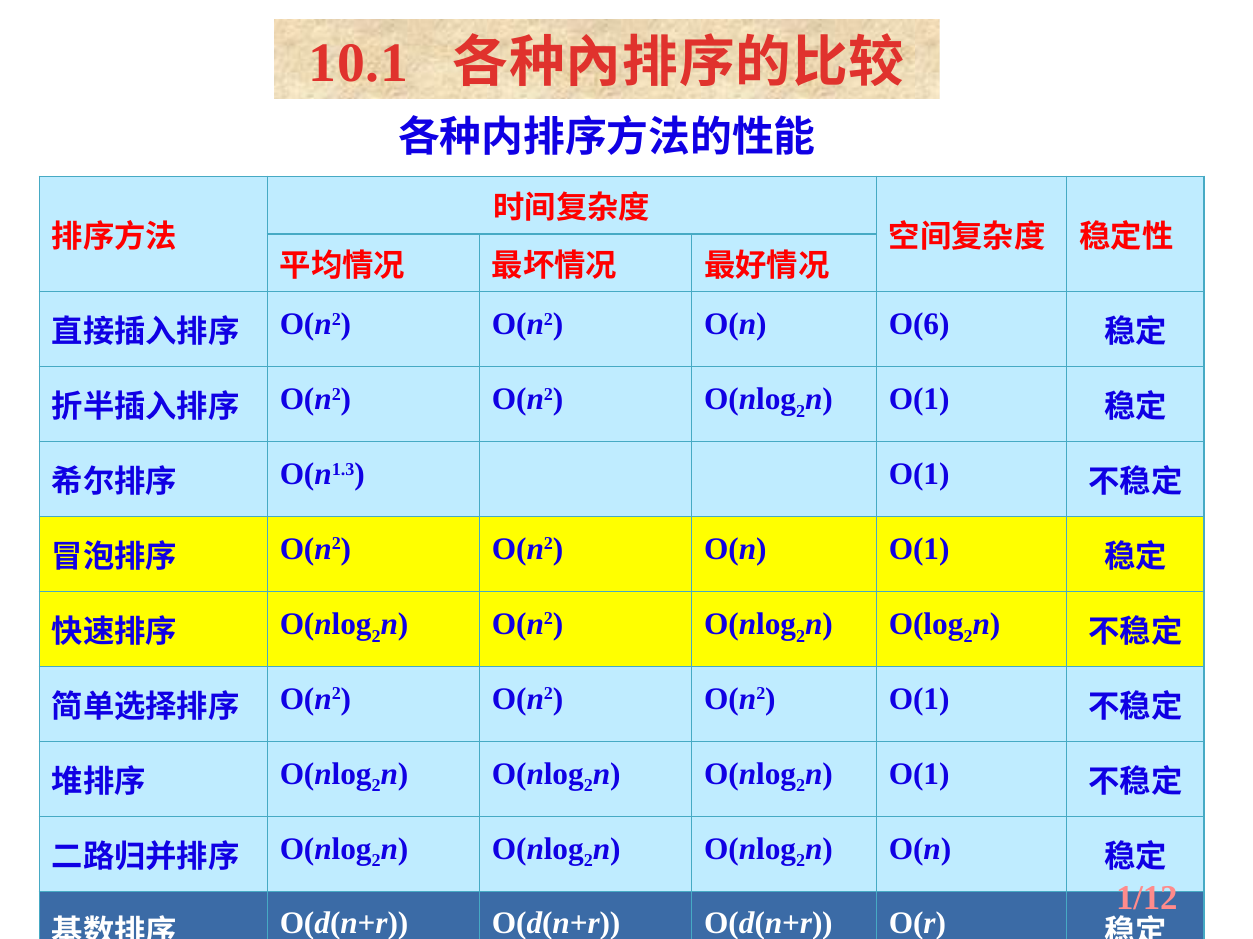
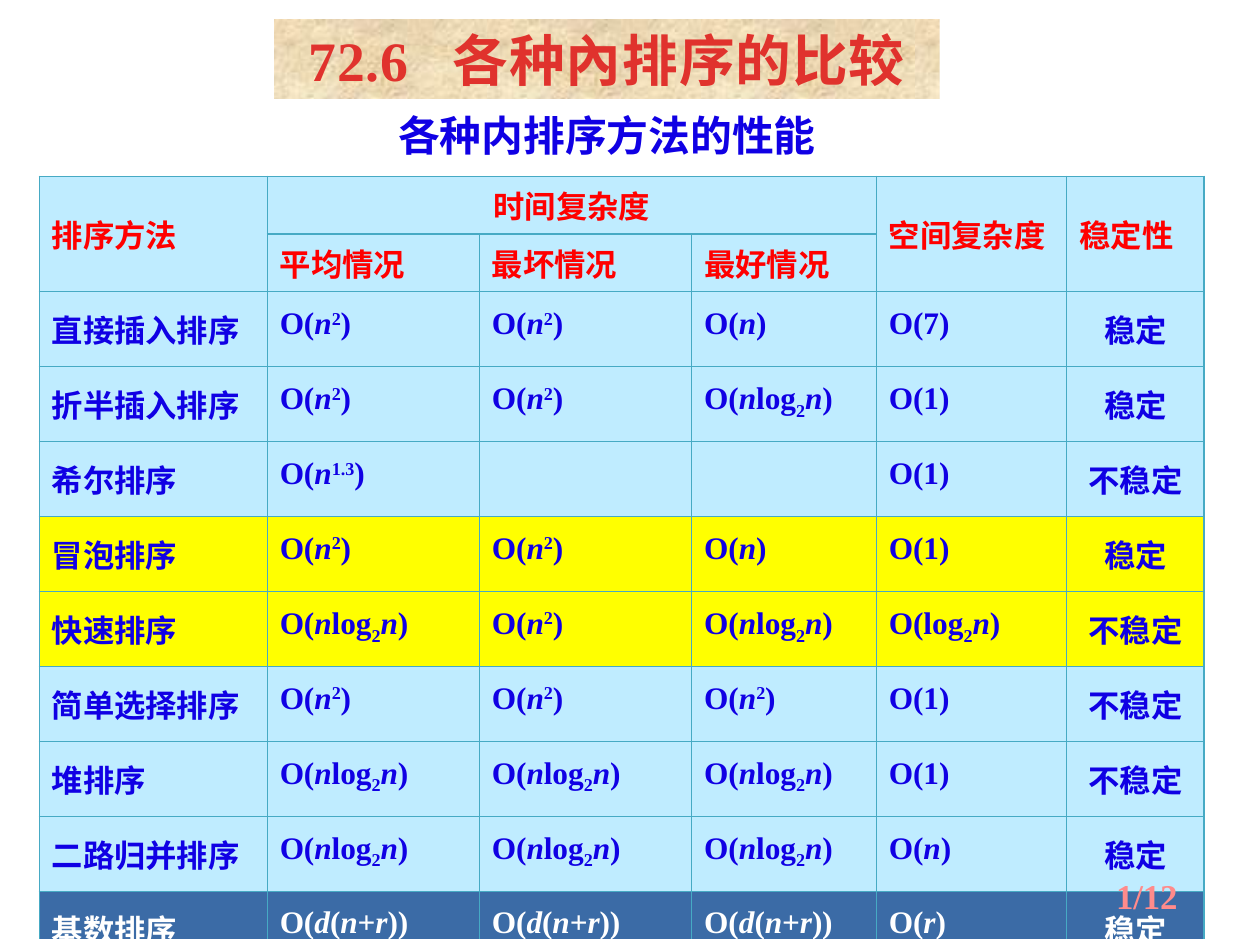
10.1: 10.1 -> 72.6
O(6: O(6 -> O(7
